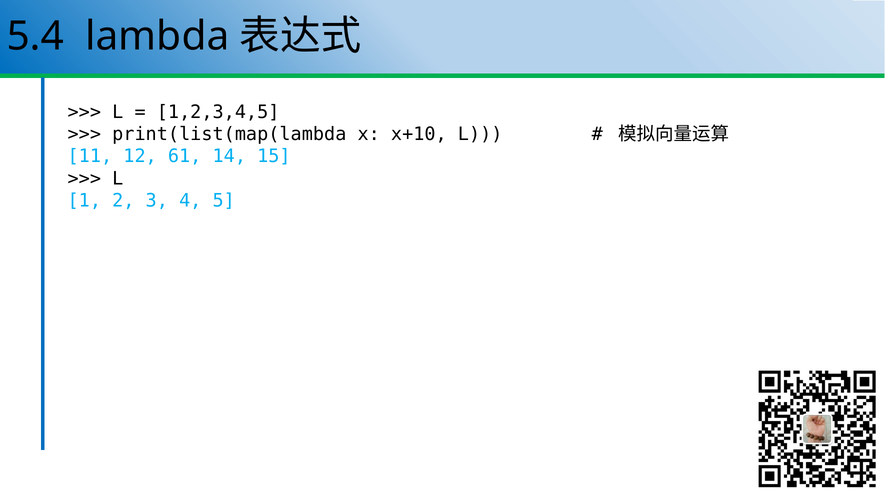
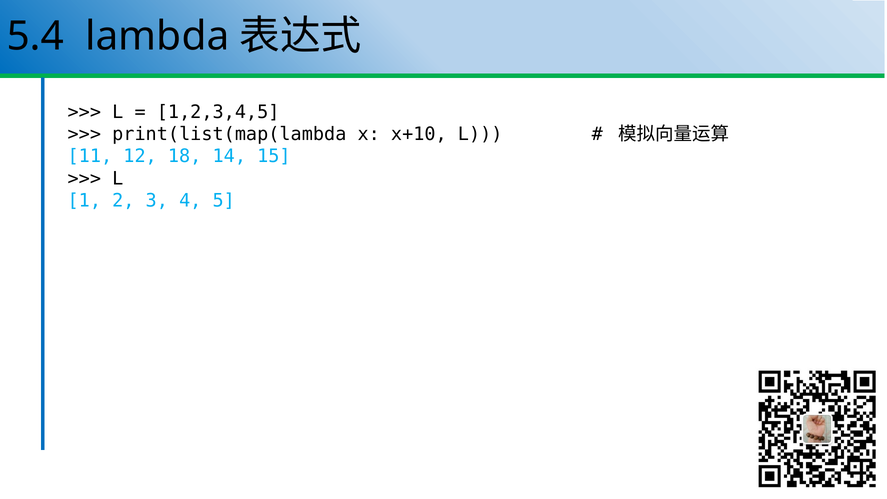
61: 61 -> 18
